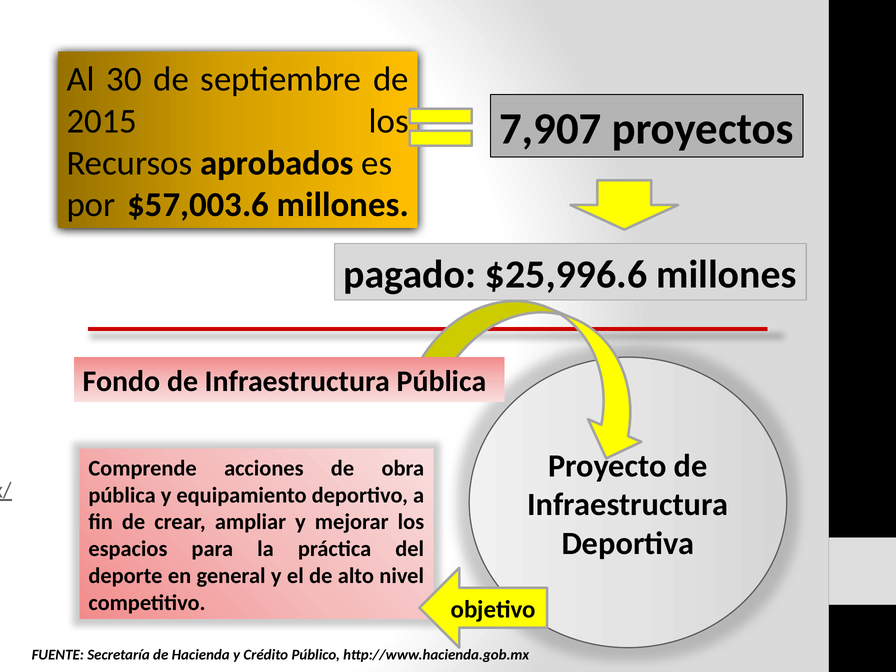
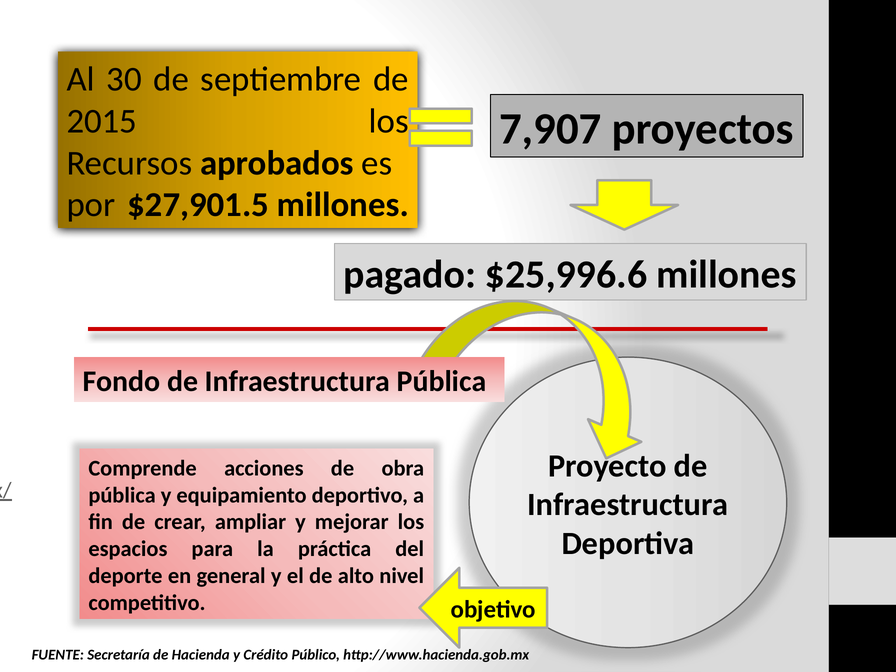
$57,003.6: $57,003.6 -> $27,901.5
